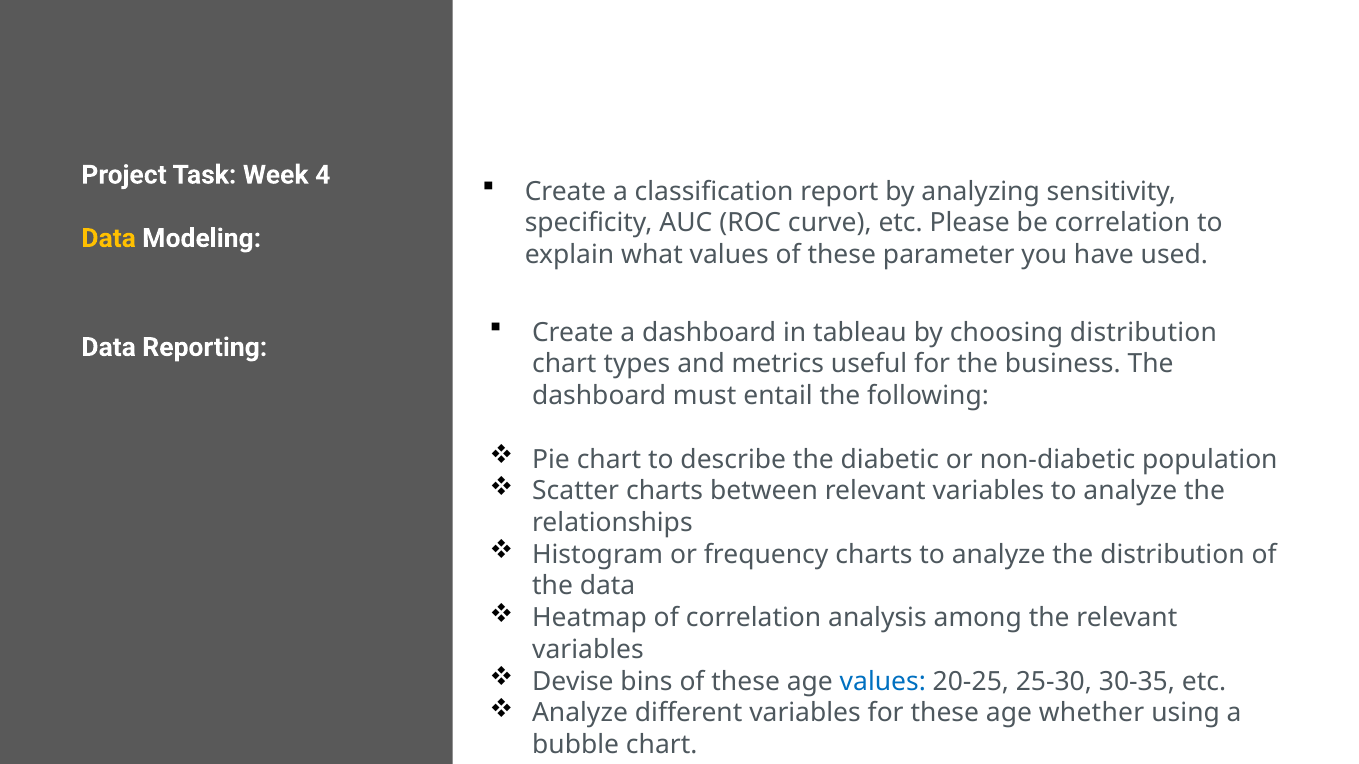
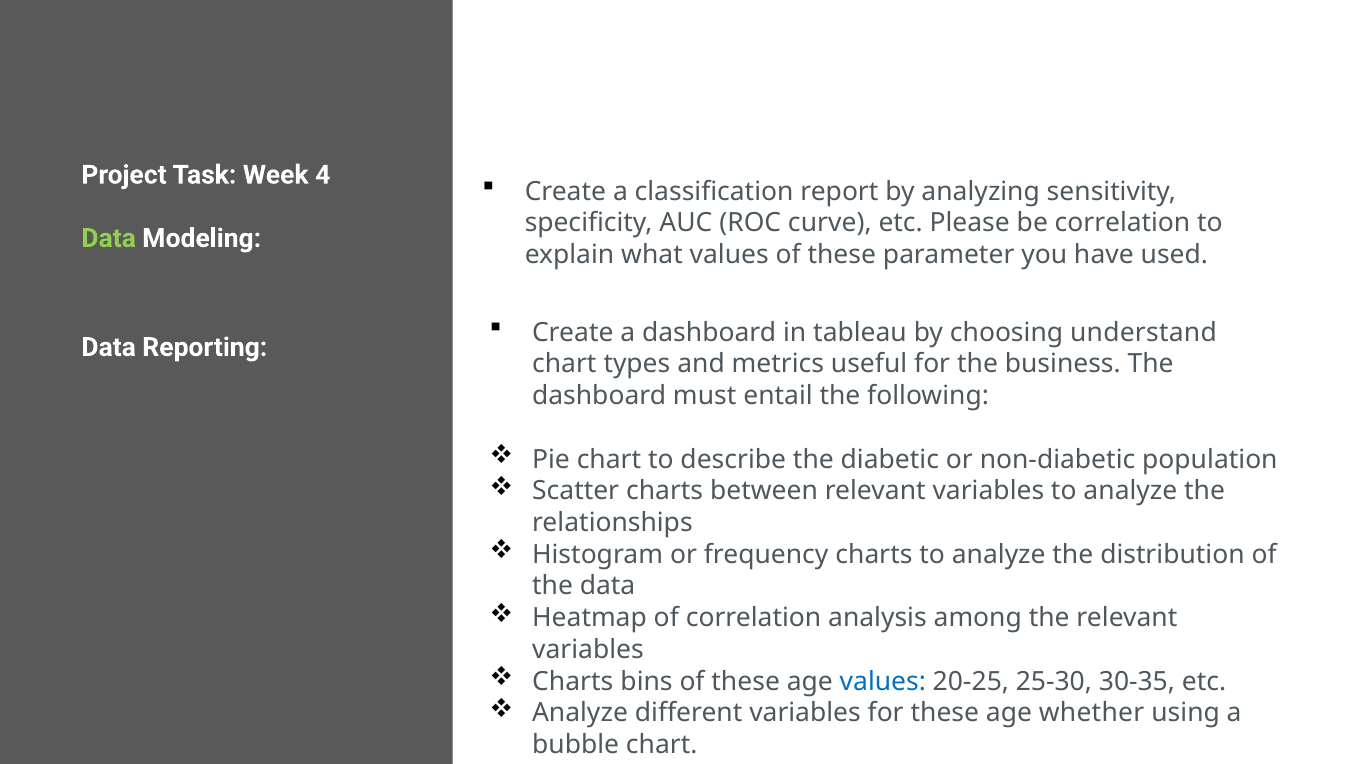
Data at (109, 238) colour: yellow -> light green
choosing distribution: distribution -> understand
Devise at (573, 682): Devise -> Charts
